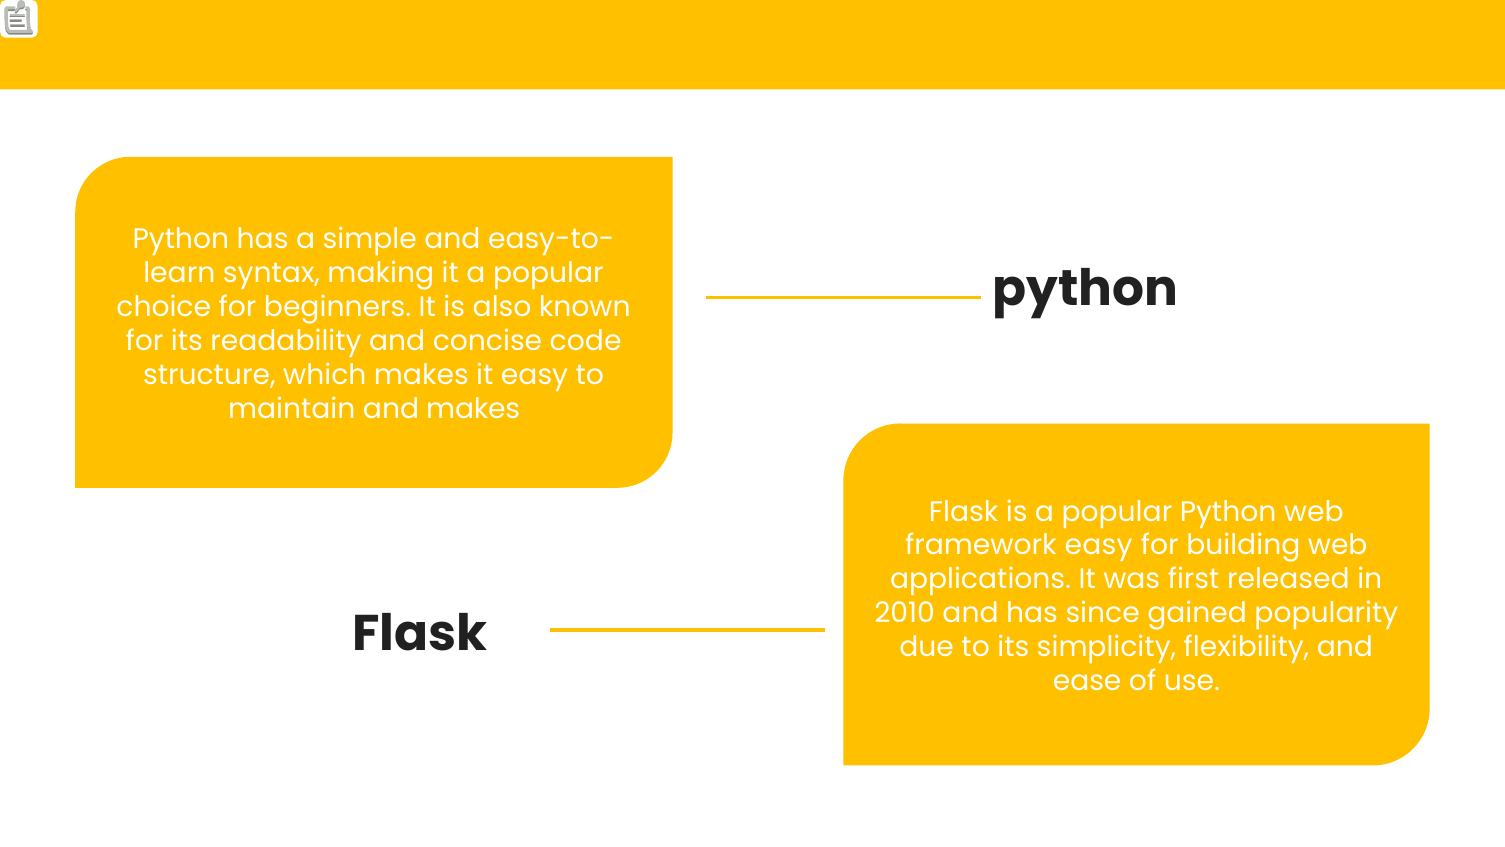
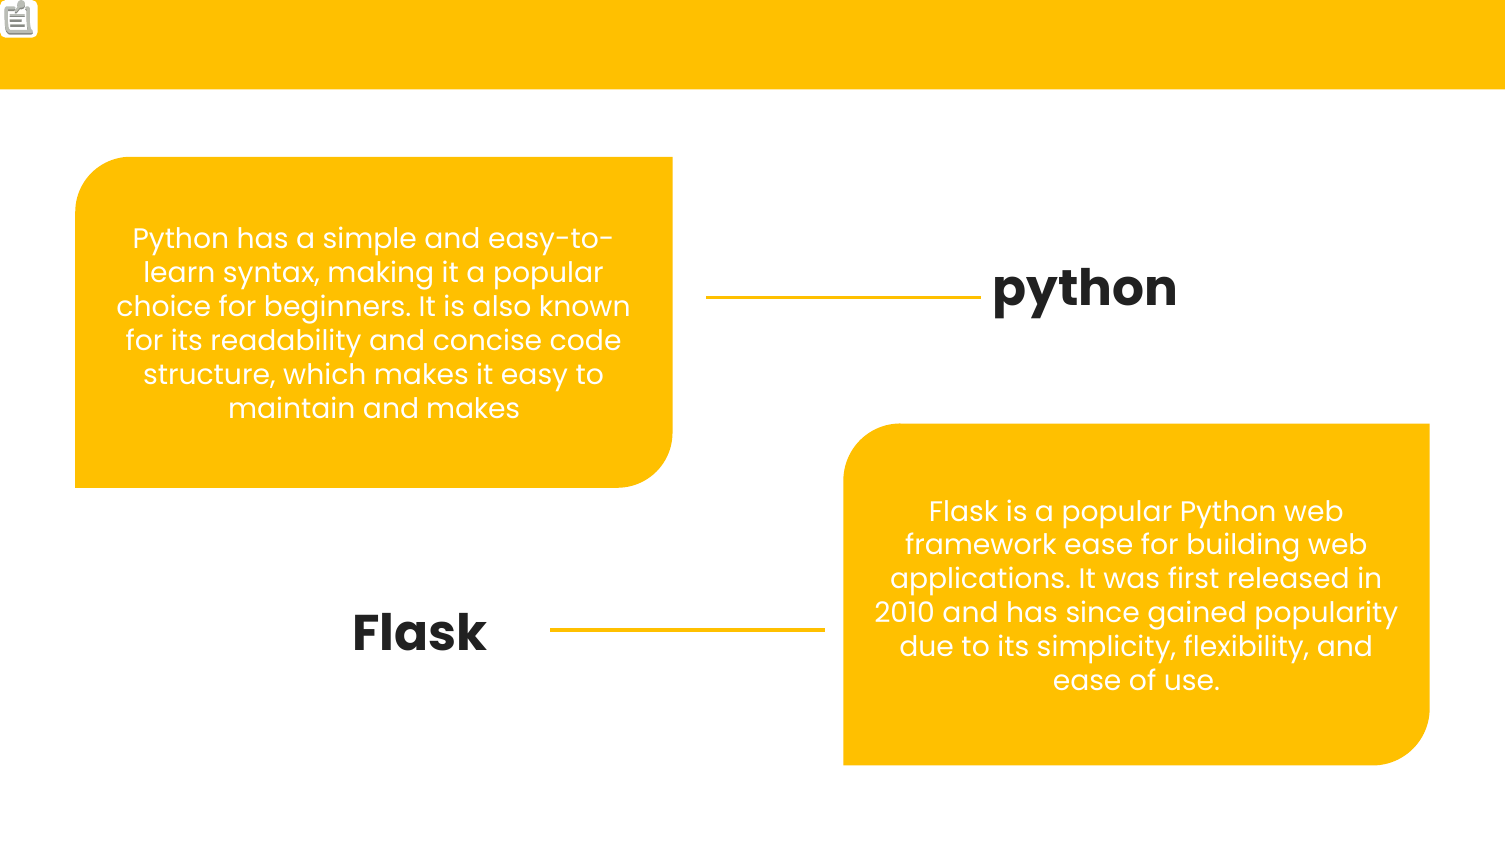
framework easy: easy -> ease
